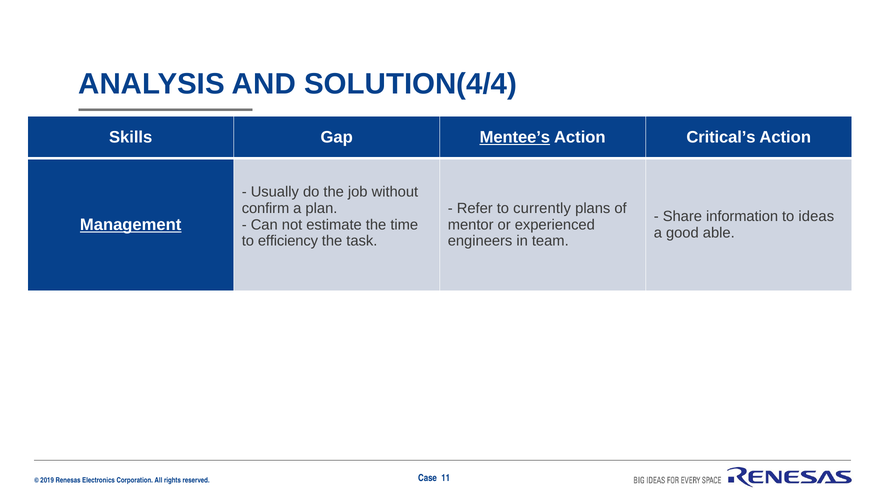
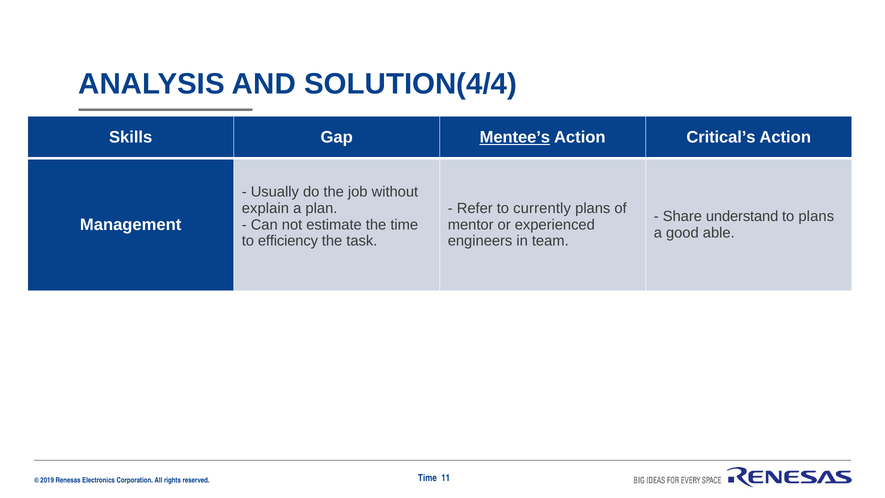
confirm: confirm -> explain
information: information -> understand
to ideas: ideas -> plans
Management underline: present -> none
Case at (428, 478): Case -> Time
